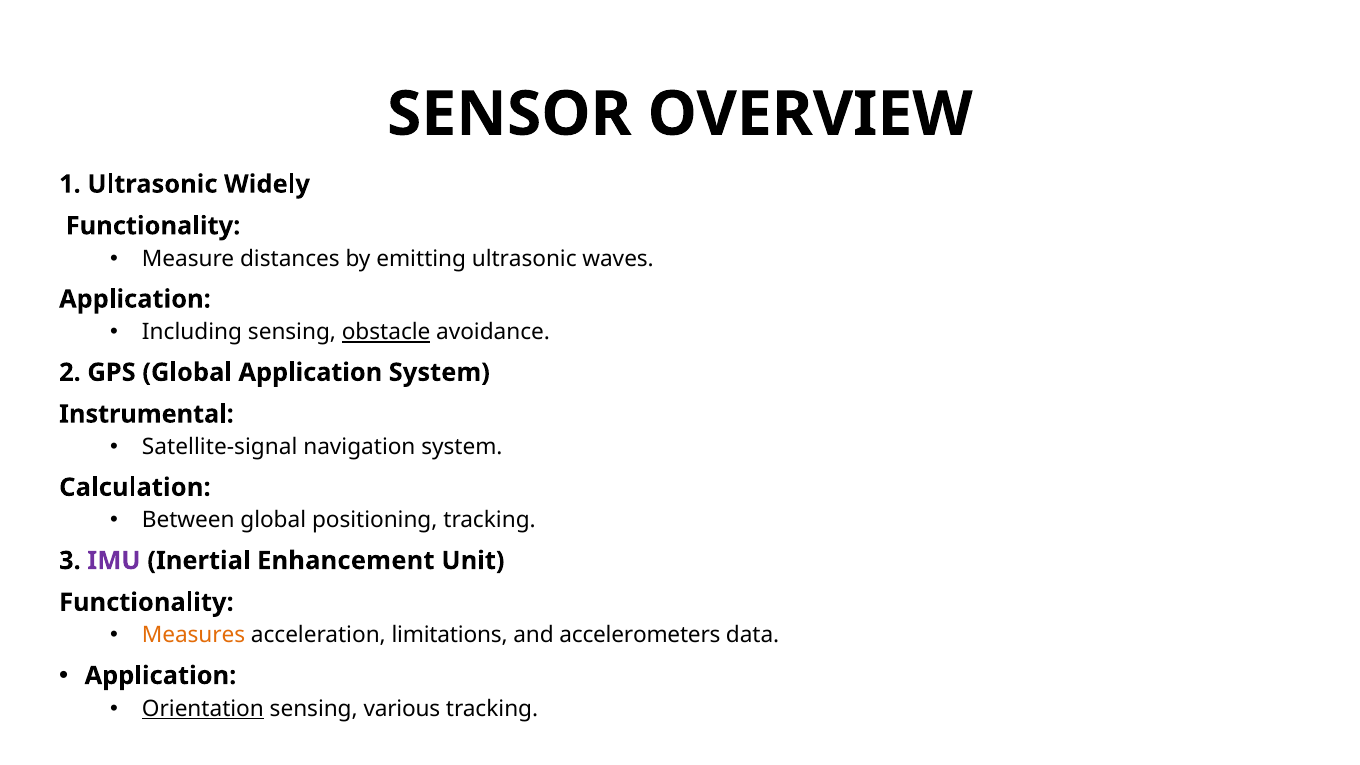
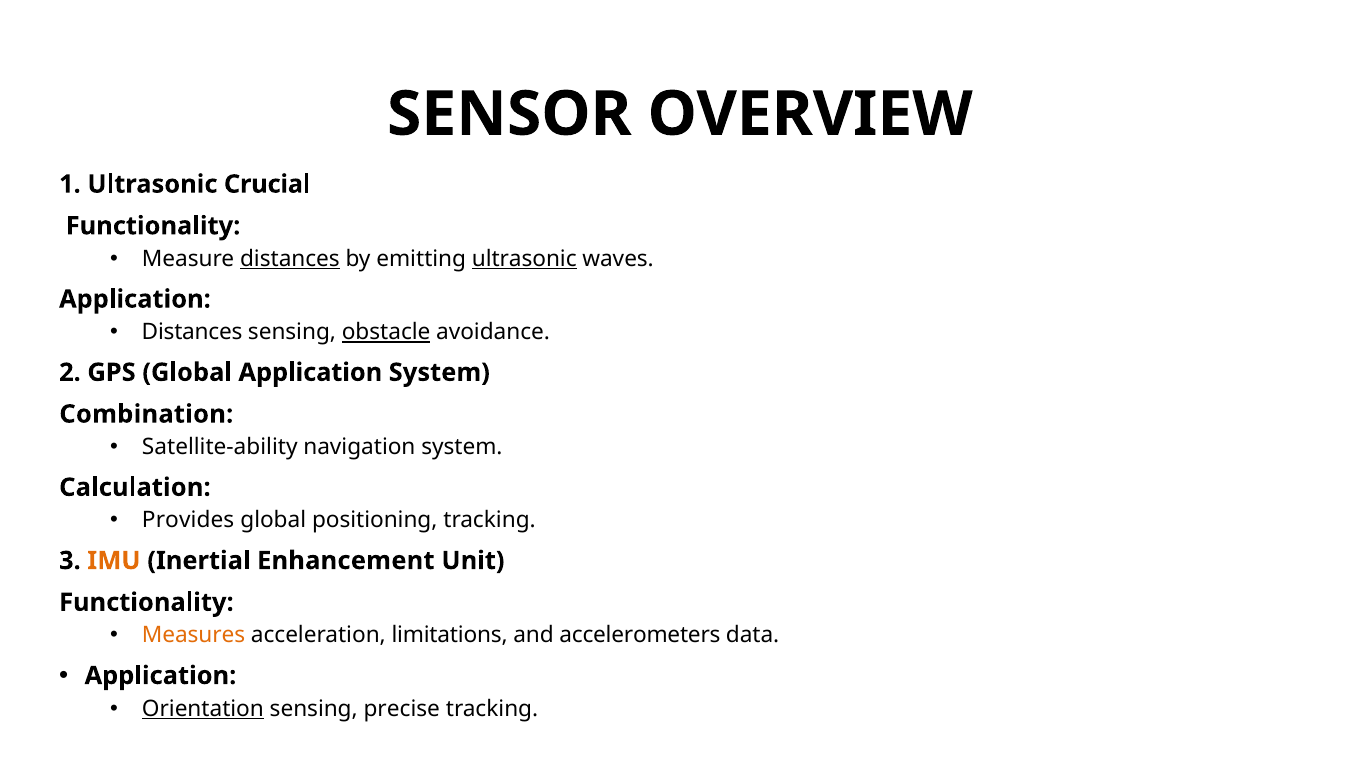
Widely: Widely -> Crucial
distances at (290, 259) underline: none -> present
ultrasonic at (524, 259) underline: none -> present
Including at (192, 332): Including -> Distances
Instrumental: Instrumental -> Combination
Satellite-signal: Satellite-signal -> Satellite-ability
Between: Between -> Provides
IMU colour: purple -> orange
various: various -> precise
